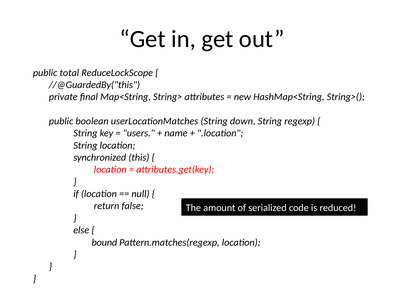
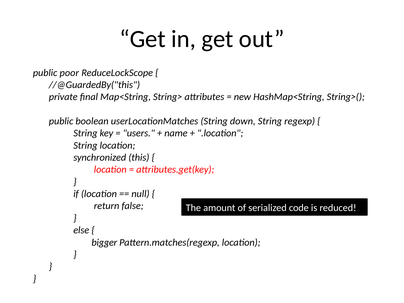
total: total -> poor
bound: bound -> bigger
